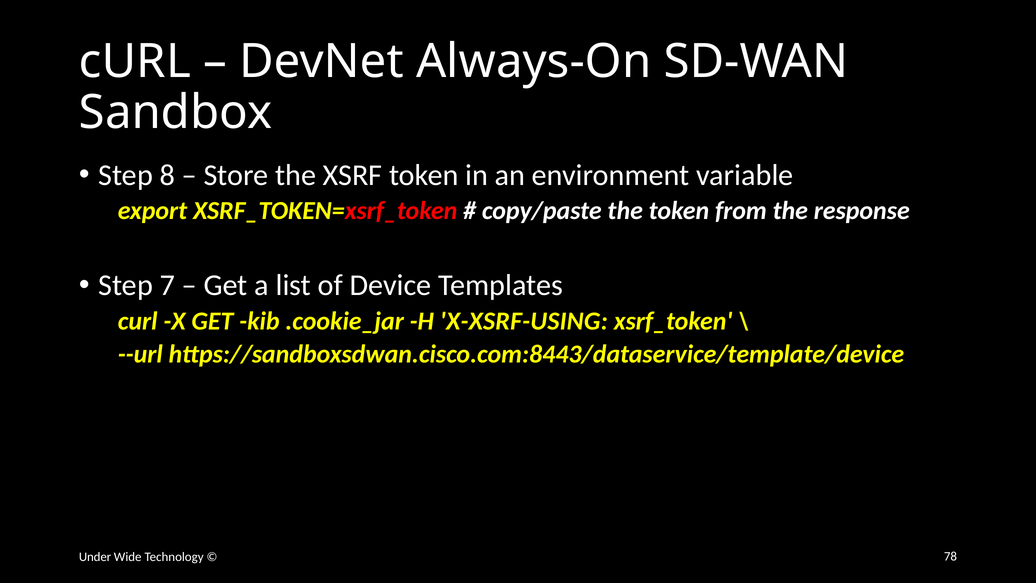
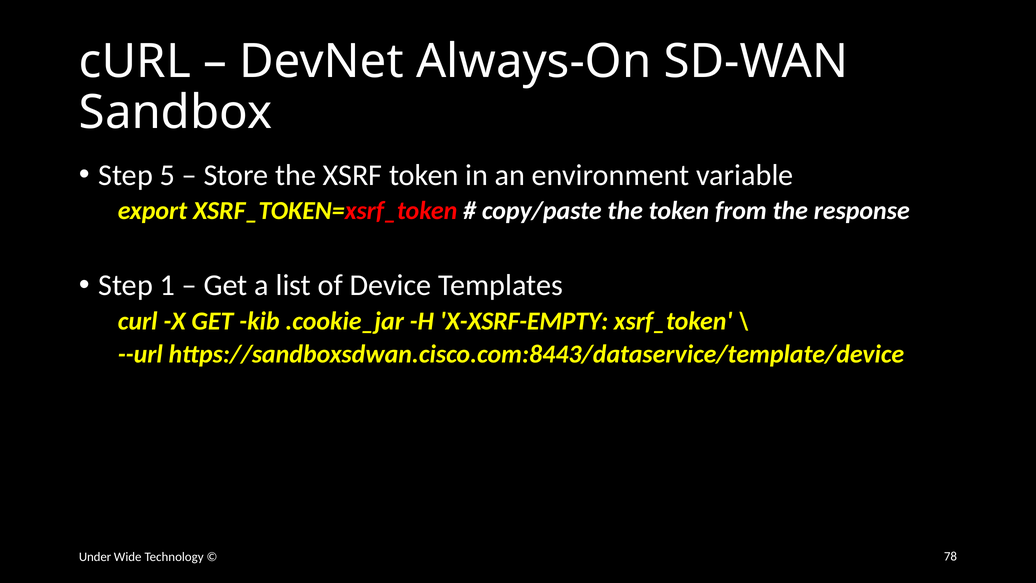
8: 8 -> 5
7: 7 -> 1
X-XSRF-USING: X-XSRF-USING -> X-XSRF-EMPTY
